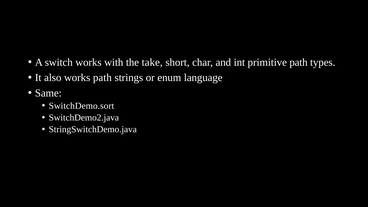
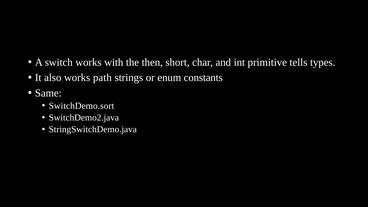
take: take -> then
primitive path: path -> tells
language: language -> constants
